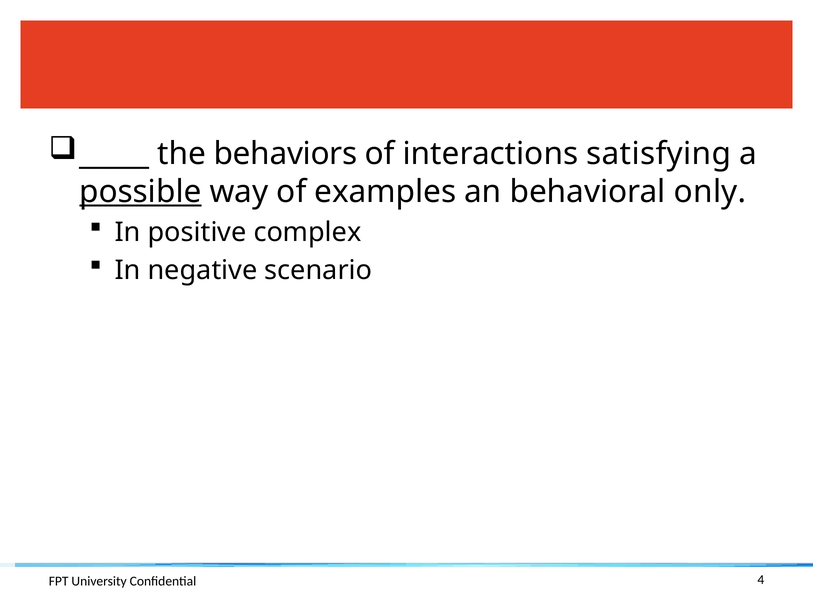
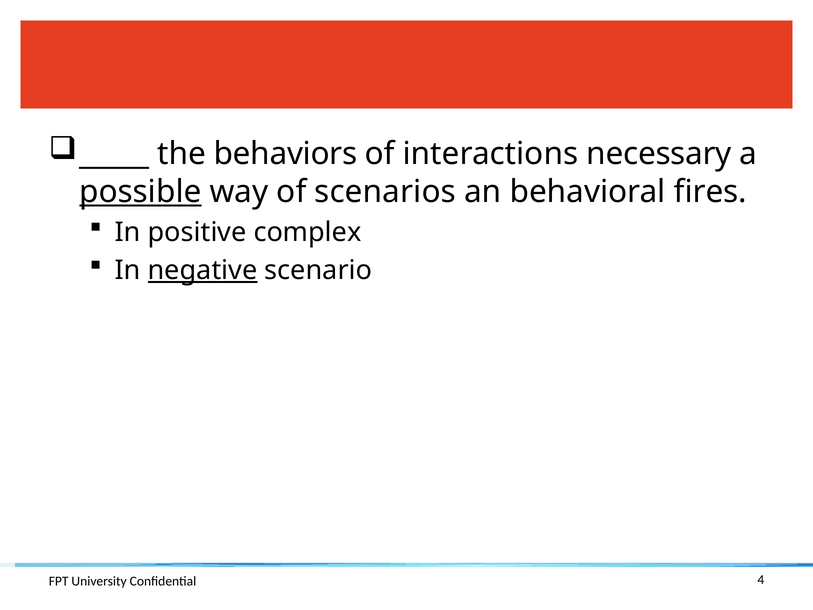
satisfying: satisfying -> necessary
examples: examples -> scenarios
only: only -> fires
negative underline: none -> present
